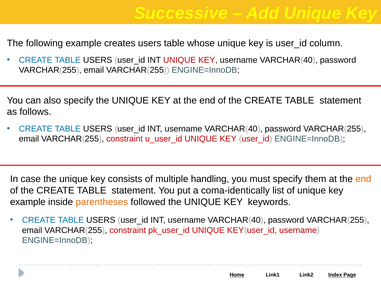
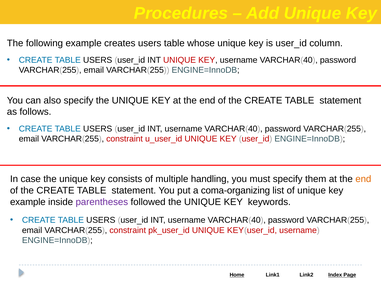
Successive: Successive -> Procedures
coma-identically: coma-identically -> coma-organizing
parentheses colour: orange -> purple
